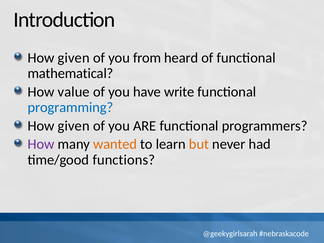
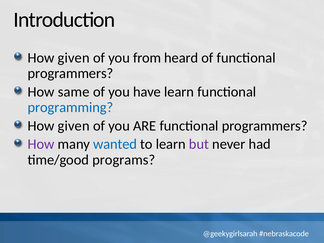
mathematical at (70, 73): mathematical -> programmers
value: value -> same
have write: write -> learn
wanted colour: orange -> blue
but colour: orange -> purple
functions: functions -> programs
